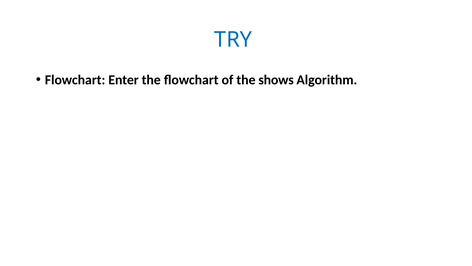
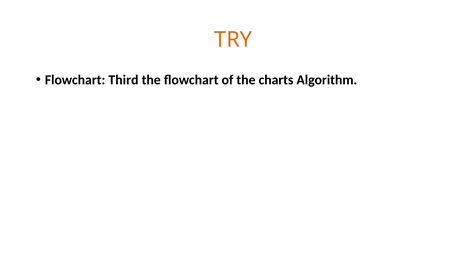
TRY colour: blue -> orange
Enter: Enter -> Third
shows: shows -> charts
